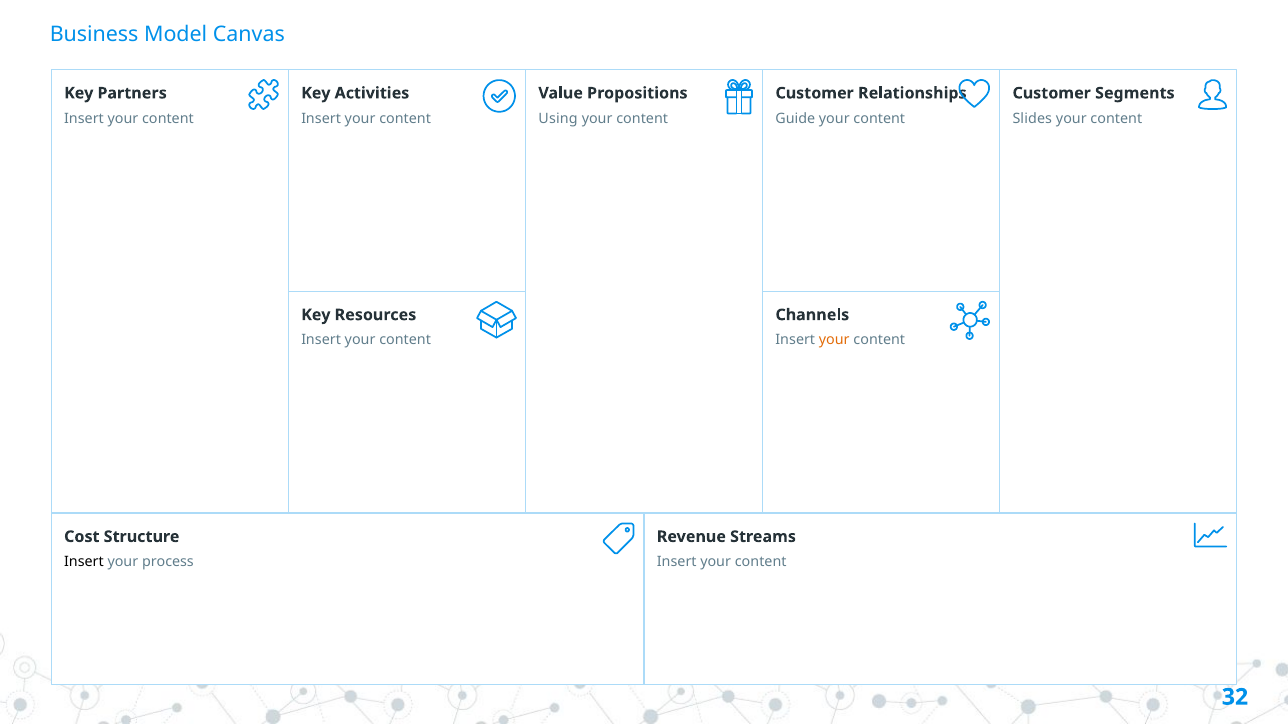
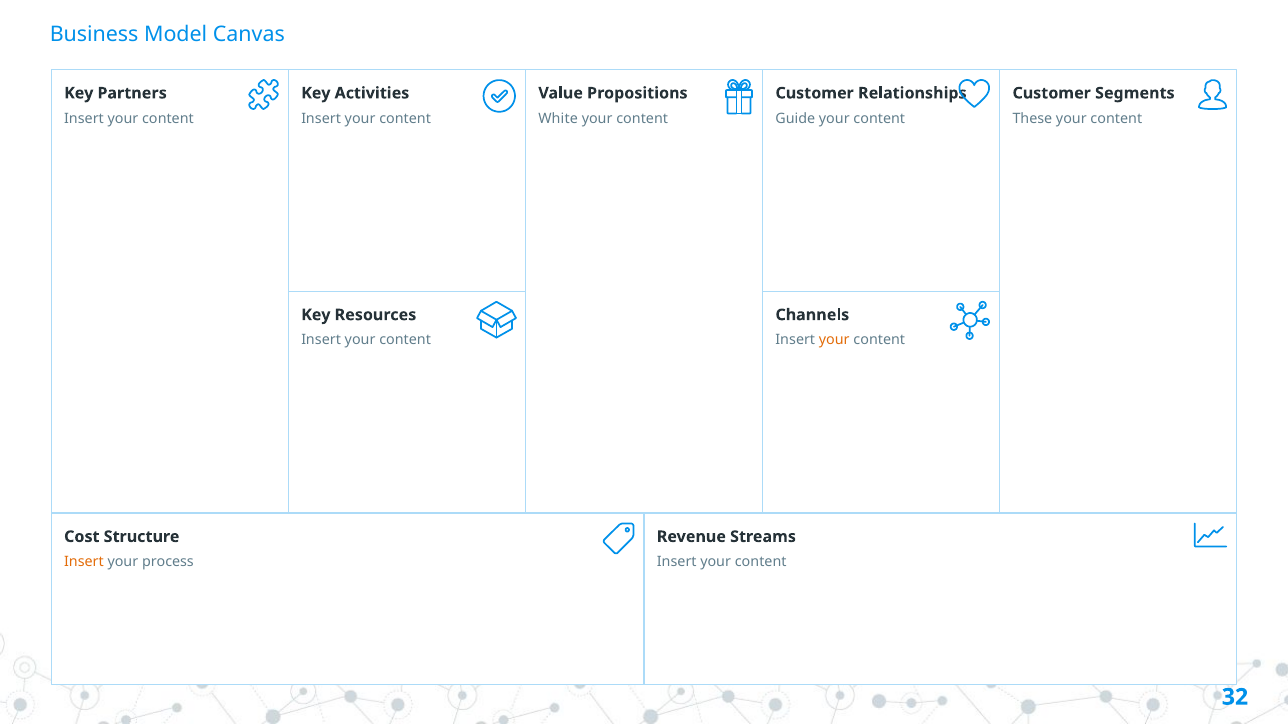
Using: Using -> White
Slides: Slides -> These
Insert at (84, 562) colour: black -> orange
